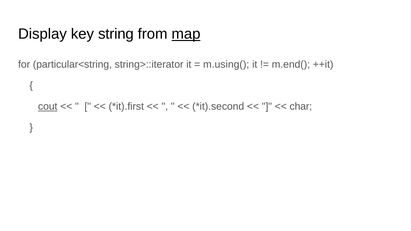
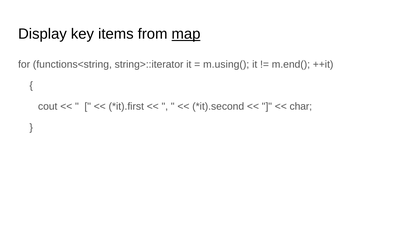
string: string -> items
particular<string: particular<string -> functions<string
cout underline: present -> none
